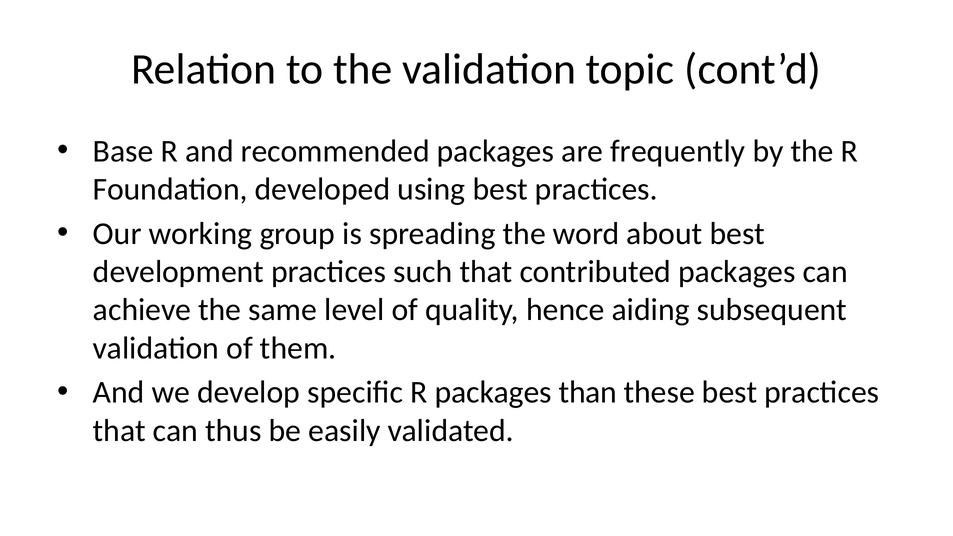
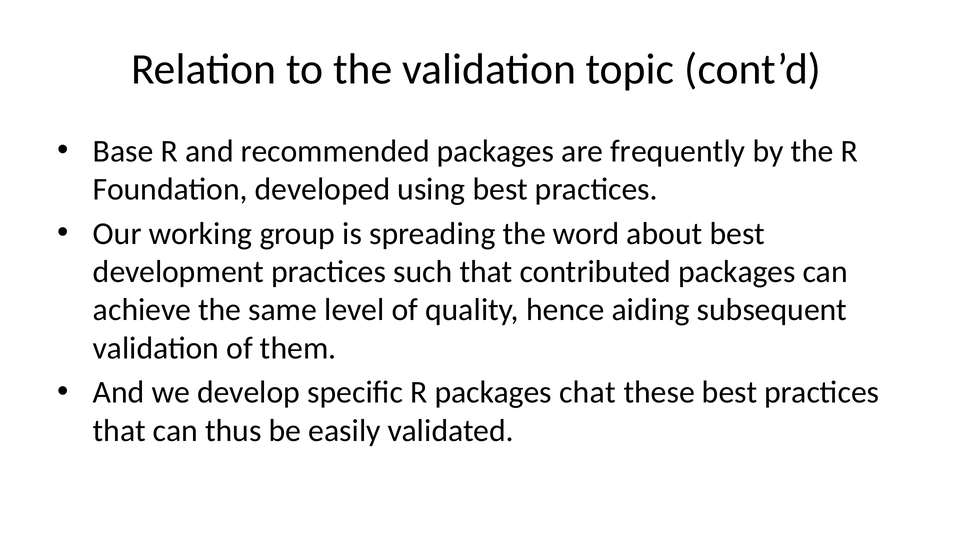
than: than -> chat
